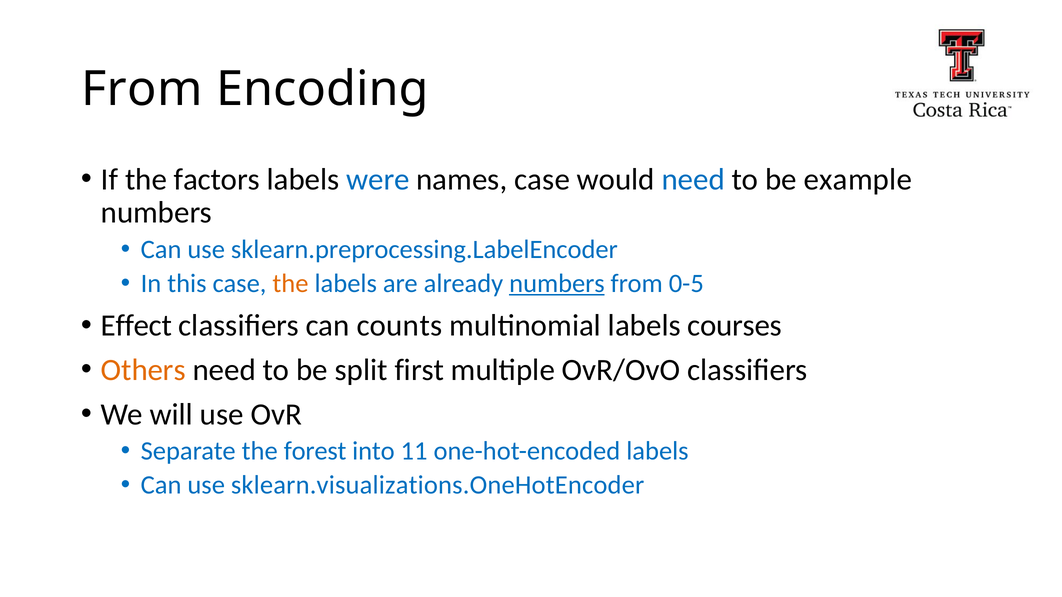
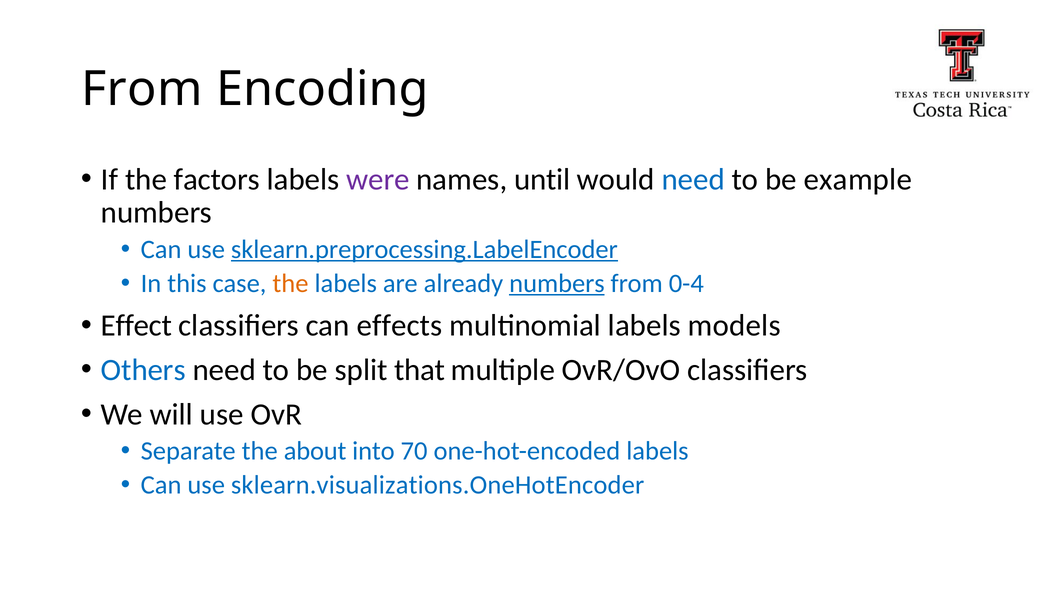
were colour: blue -> purple
names case: case -> until
sklearn.preprocessing.LabelEncoder underline: none -> present
0-5: 0-5 -> 0-4
counts: counts -> effects
courses: courses -> models
Others colour: orange -> blue
first: first -> that
forest: forest -> about
11: 11 -> 70
